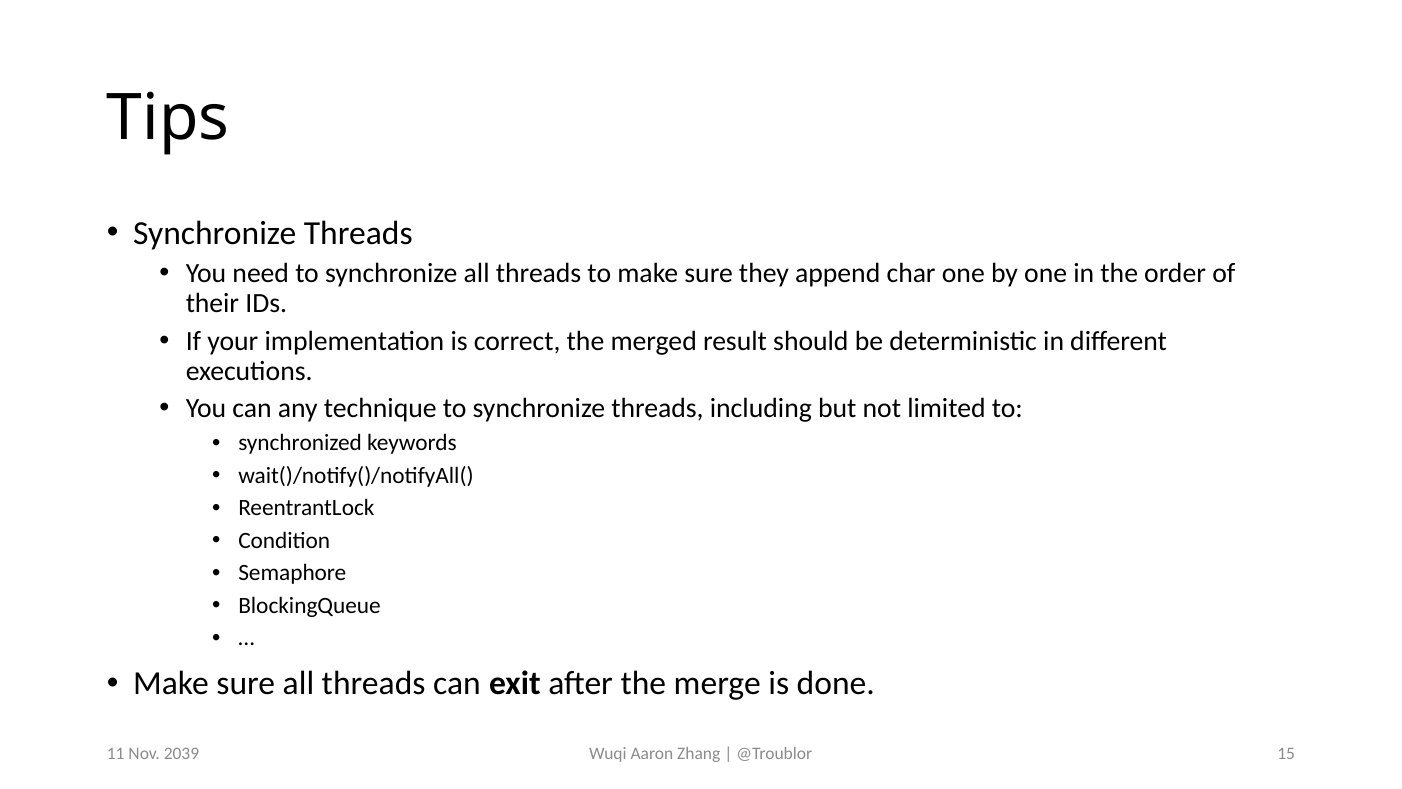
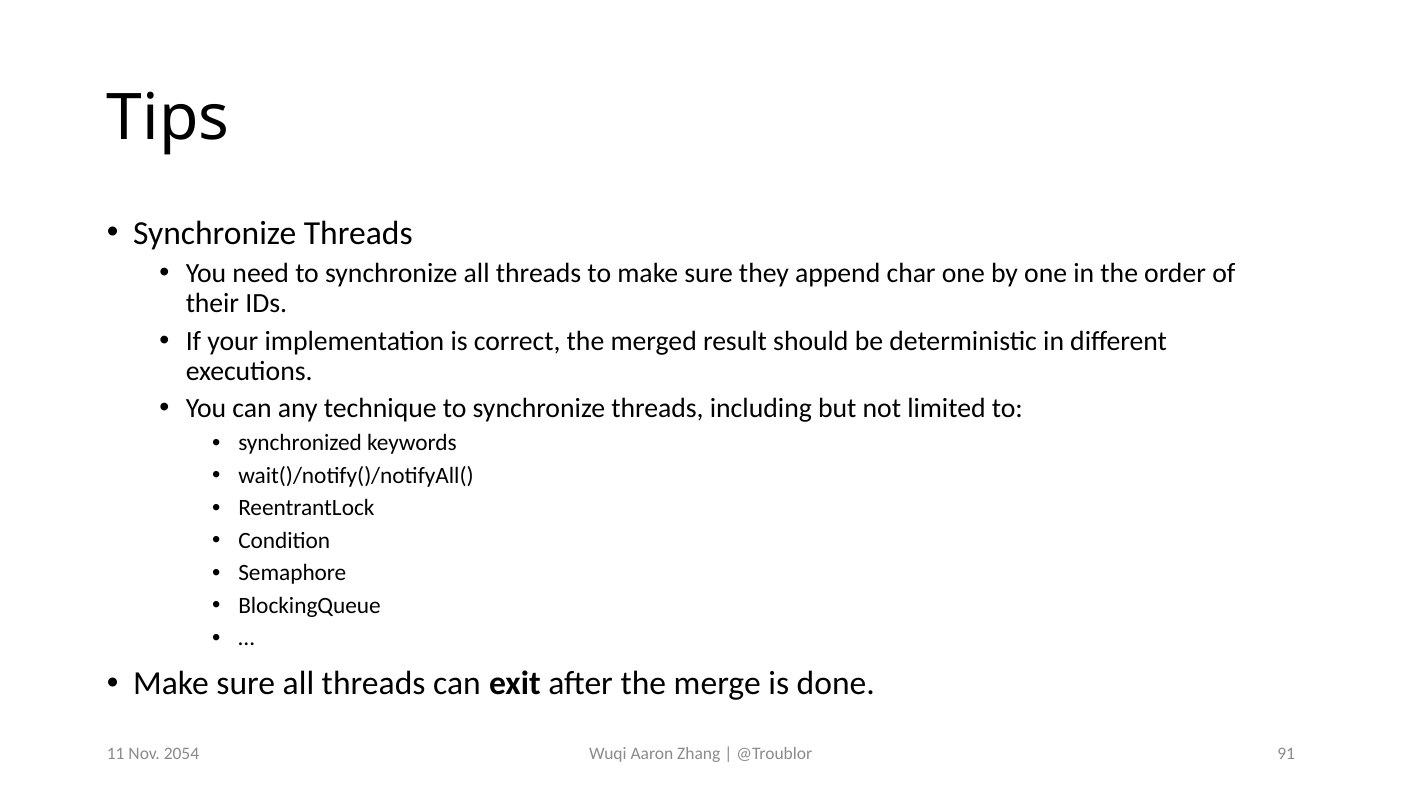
15: 15 -> 91
2039: 2039 -> 2054
